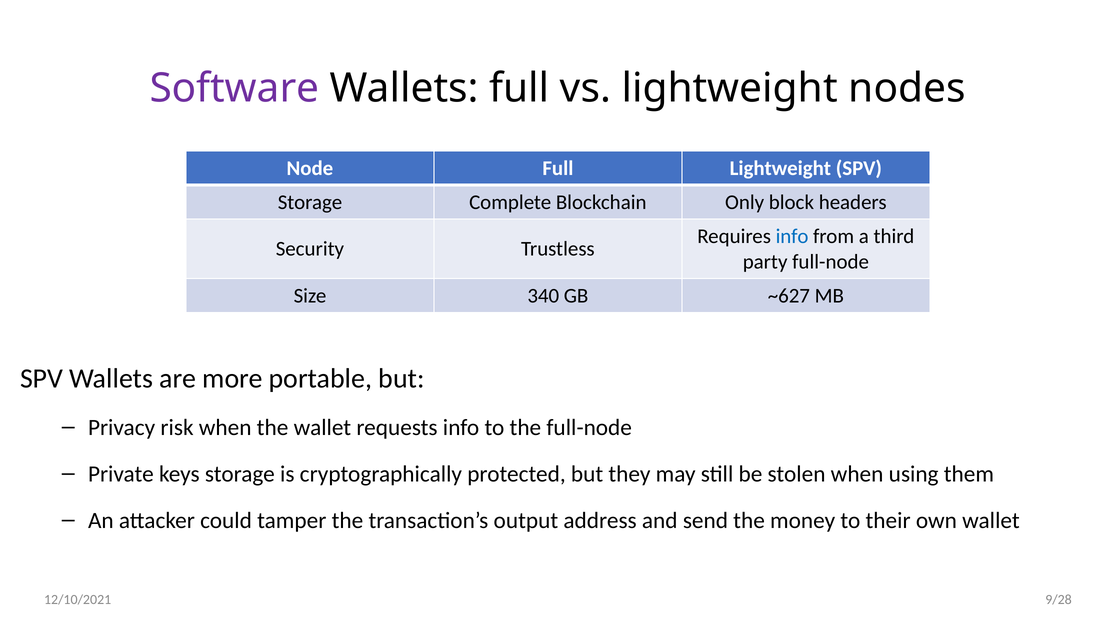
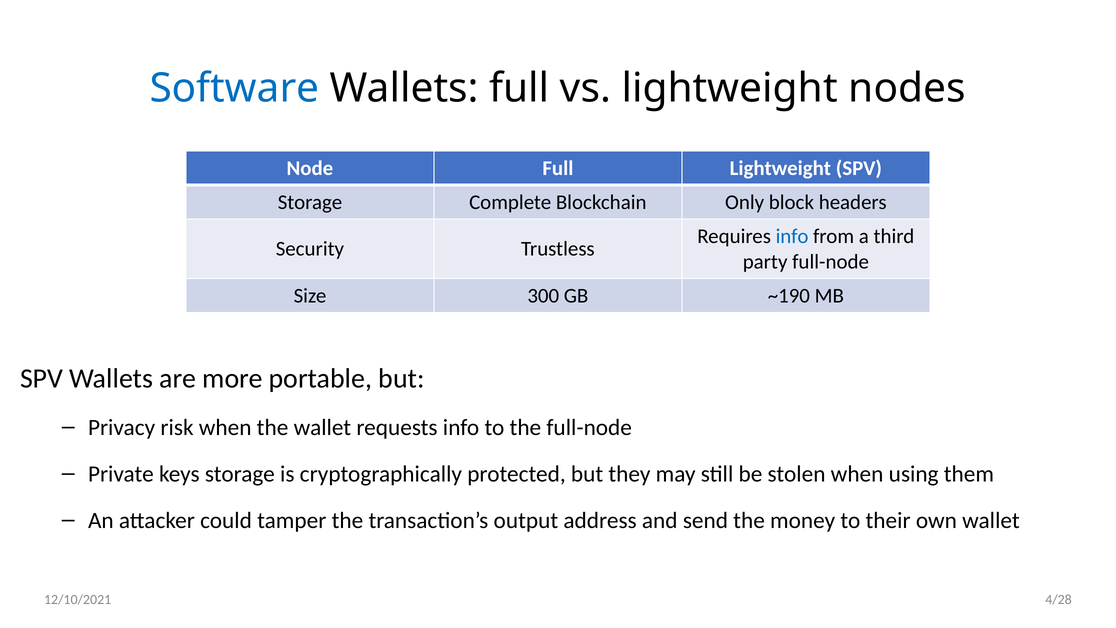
Software colour: purple -> blue
340: 340 -> 300
~627: ~627 -> ~190
9/28: 9/28 -> 4/28
